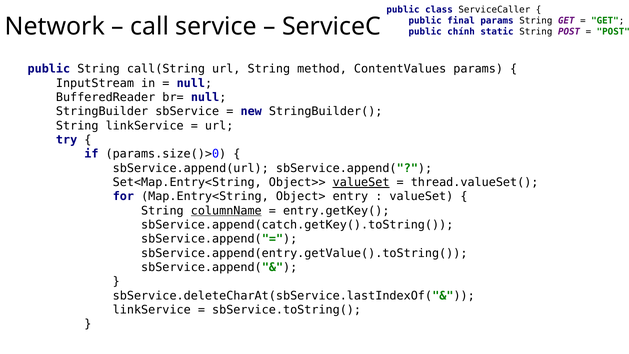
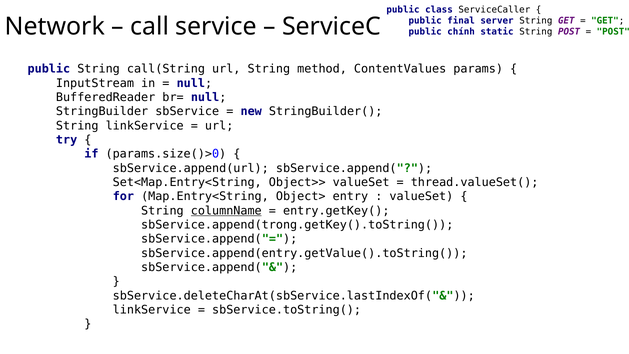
final params: params -> server
valueSet at (361, 182) underline: present -> none
sbService.append(catch.getKey().toString(: sbService.append(catch.getKey().toString( -> sbService.append(trong.getKey().toString(
